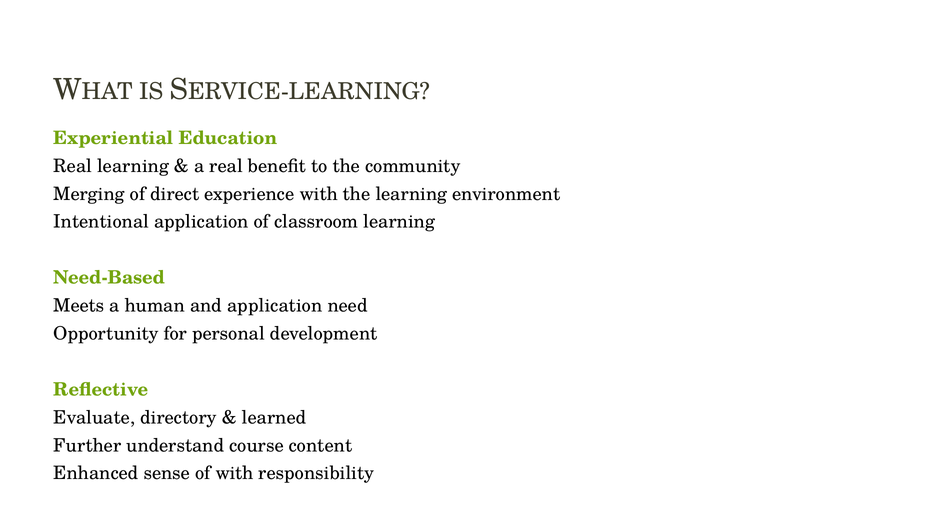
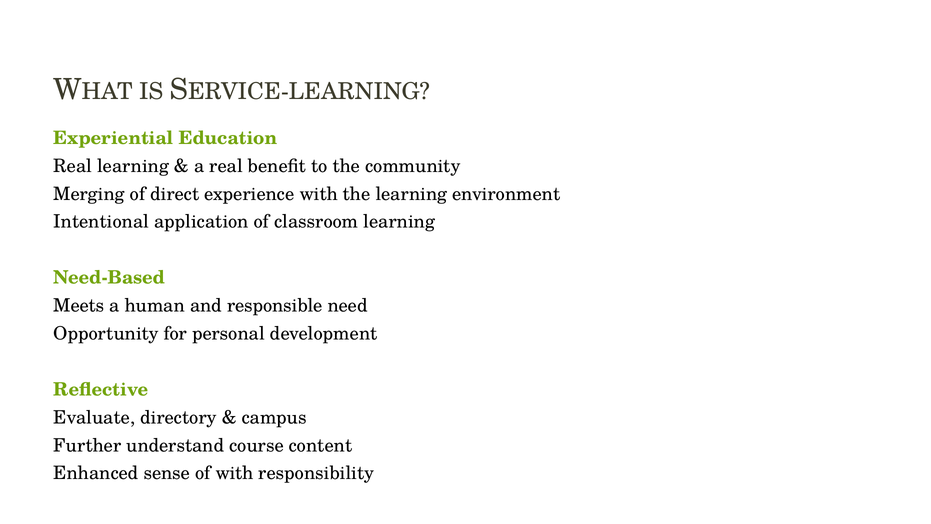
and application: application -> responsible
learned: learned -> campus
